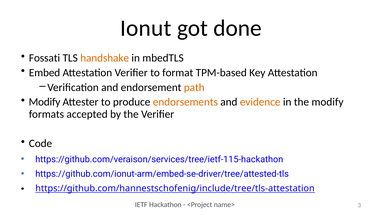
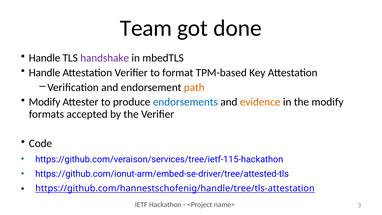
Ionut: Ionut -> Team
Fossati at (44, 58): Fossati -> Handle
handshake colour: orange -> purple
Embed at (45, 73): Embed -> Handle
endorsements colour: orange -> blue
https://github.com/hannestschofenig/include/tree/tls-attestation: https://github.com/hannestschofenig/include/tree/tls-attestation -> https://github.com/hannestschofenig/handle/tree/tls-attestation
